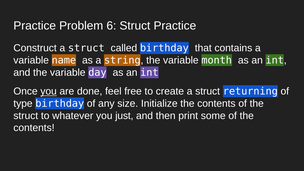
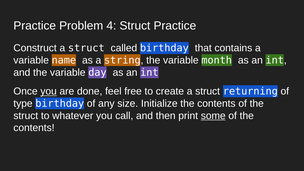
6: 6 -> 4
just: just -> call
some underline: none -> present
